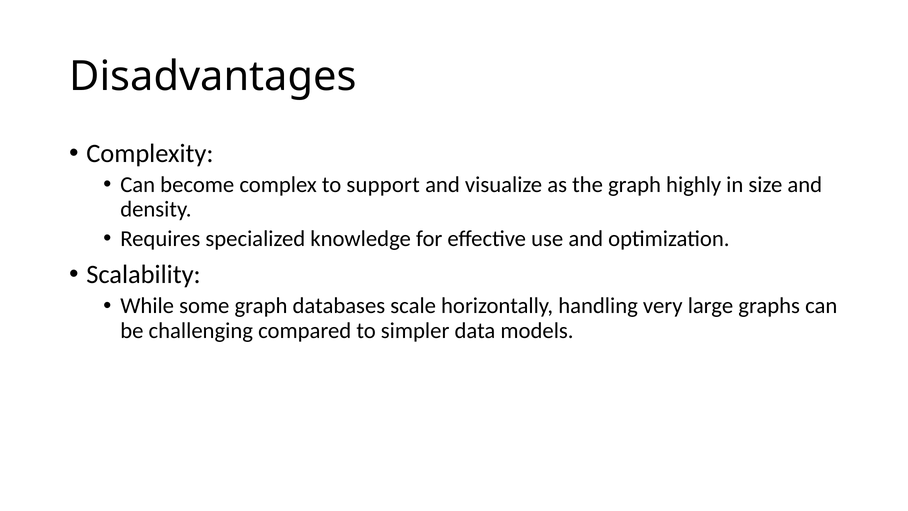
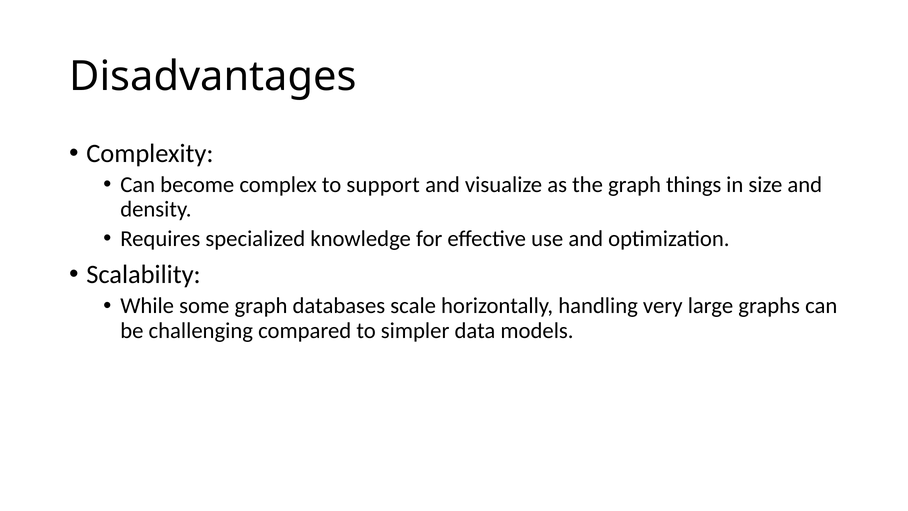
highly: highly -> things
